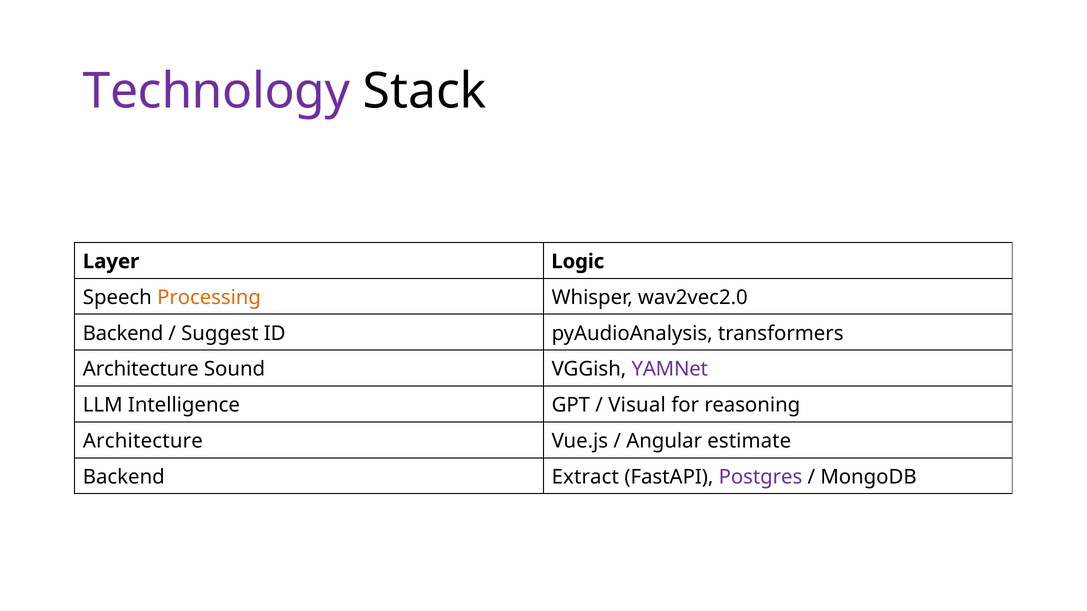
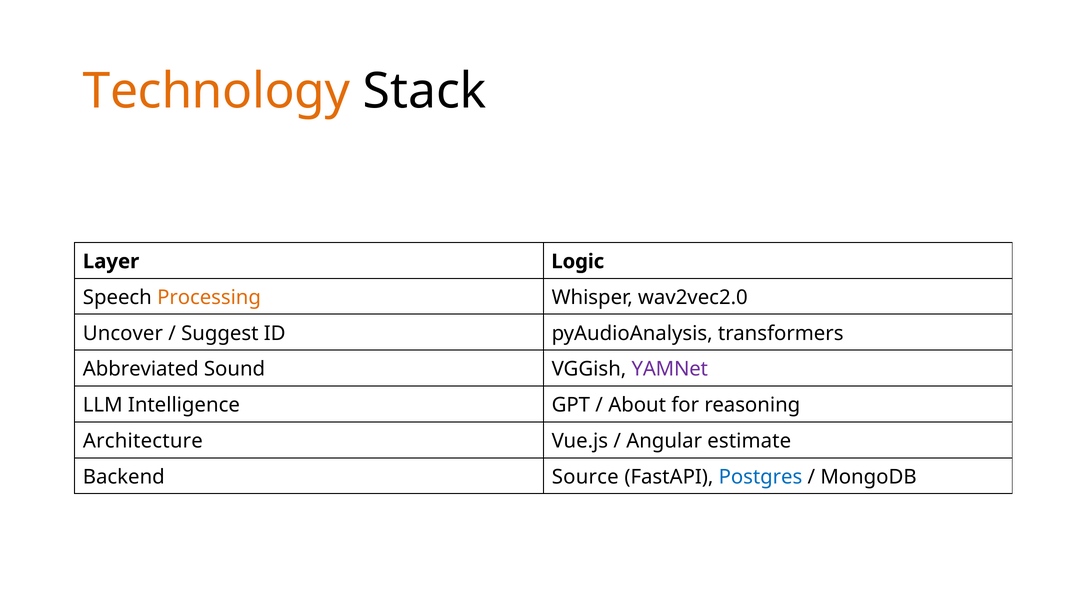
Technology colour: purple -> orange
Backend at (123, 334): Backend -> Uncover
Architecture at (141, 369): Architecture -> Abbreviated
Visual: Visual -> About
Extract: Extract -> Source
Postgres colour: purple -> blue
